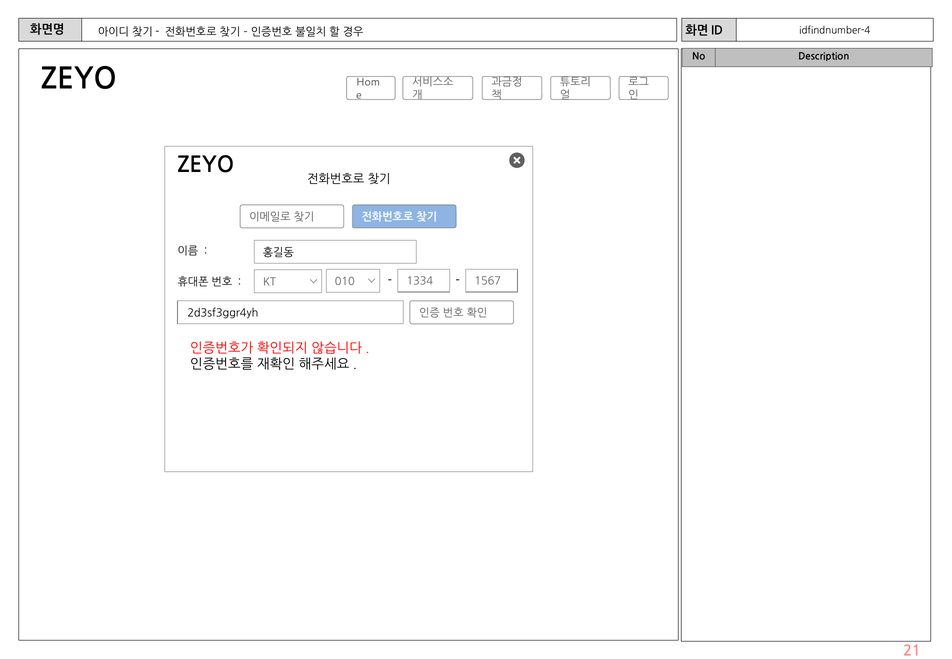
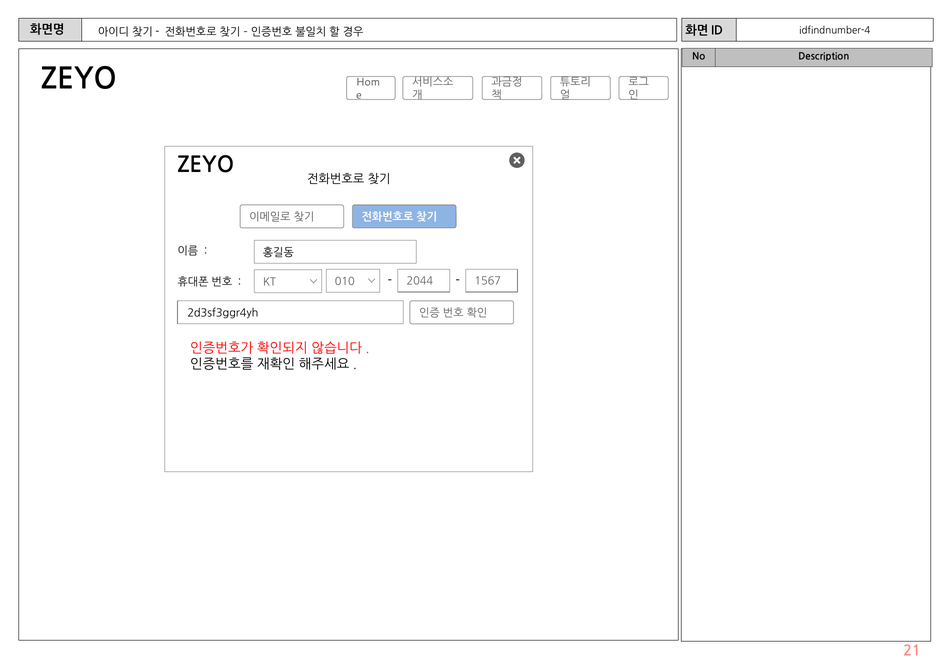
1334: 1334 -> 2044
